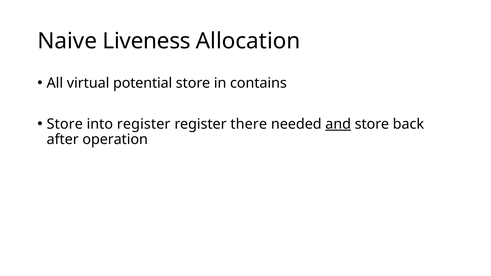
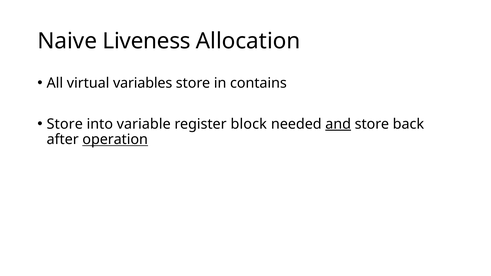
potential: potential -> variables
into register: register -> variable
there: there -> block
operation underline: none -> present
